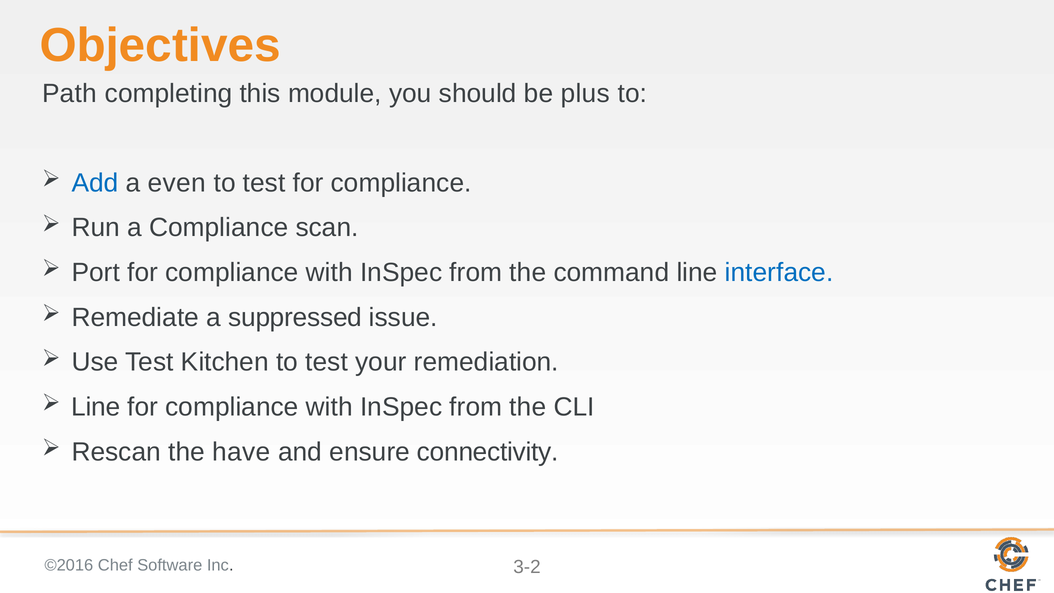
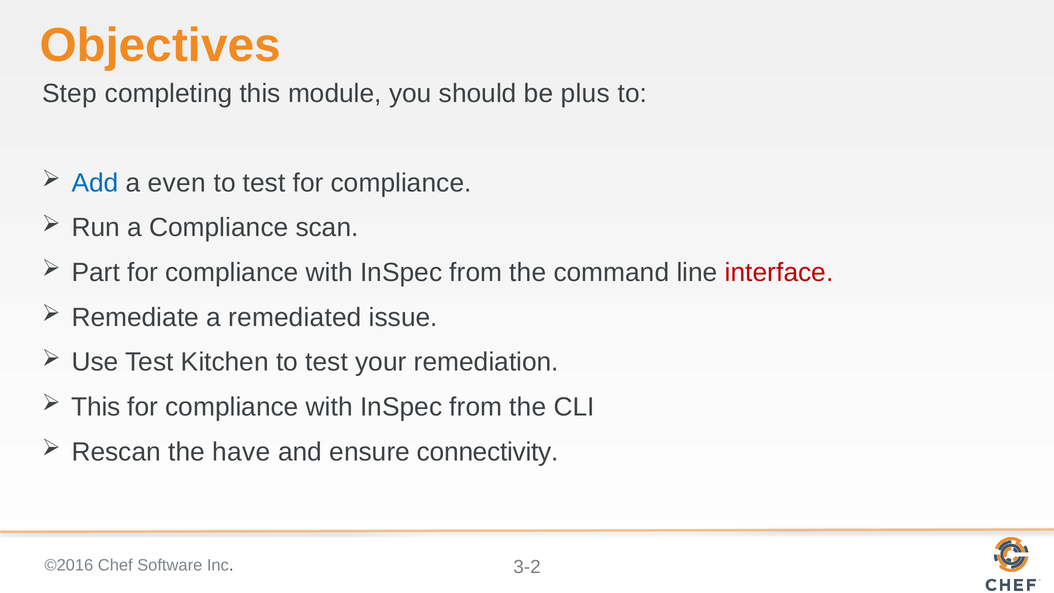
Path: Path -> Step
Port: Port -> Part
interface colour: blue -> red
suppressed: suppressed -> remediated
Line at (96, 407): Line -> This
